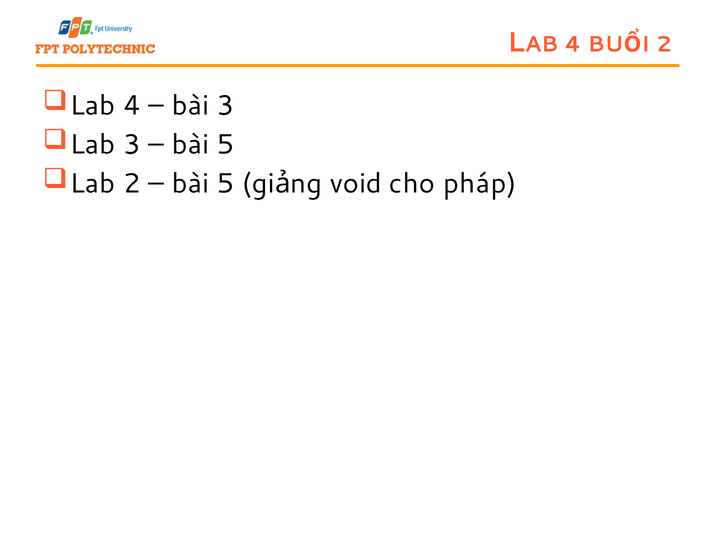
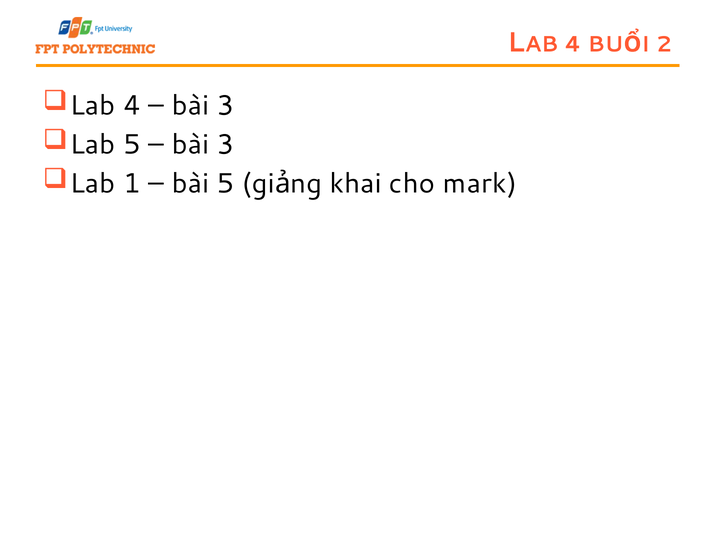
Lab 3: 3 -> 5
5 at (225, 145): 5 -> 3
Lab 2: 2 -> 1
void: void -> khai
pháp: pháp -> mark
